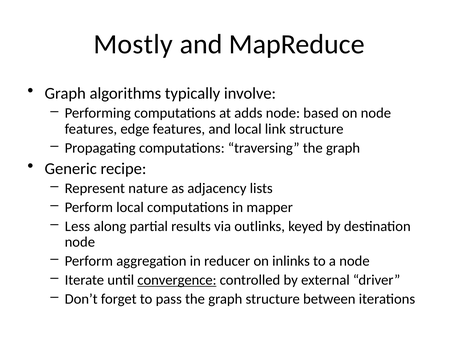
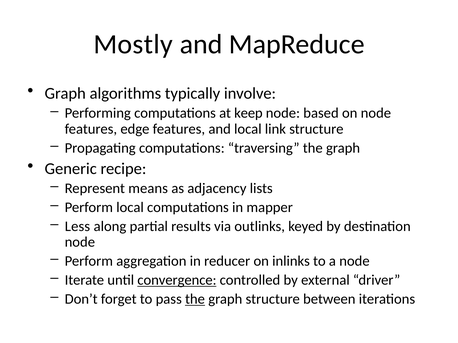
adds: adds -> keep
nature: nature -> means
the at (195, 299) underline: none -> present
